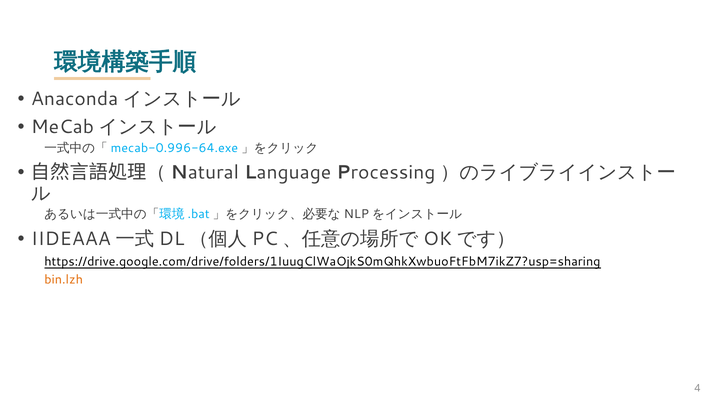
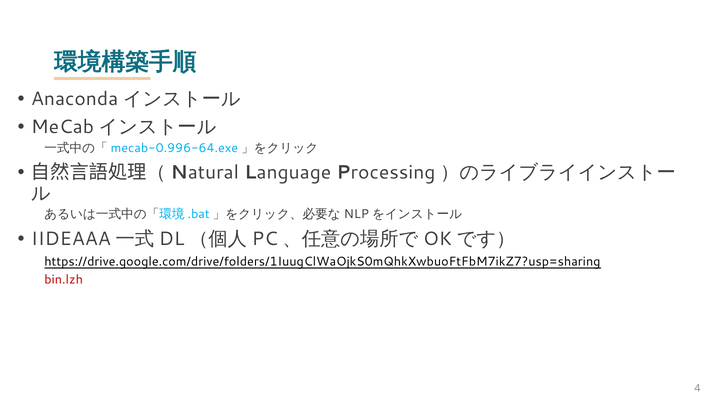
bin.lzh colour: orange -> red
